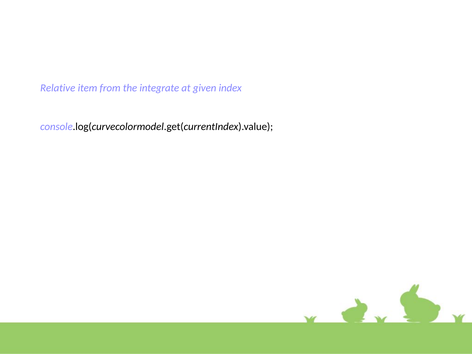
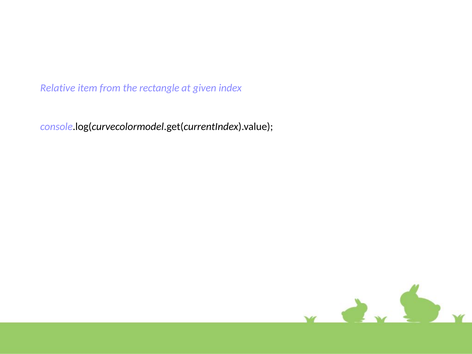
integrate: integrate -> rectangle
